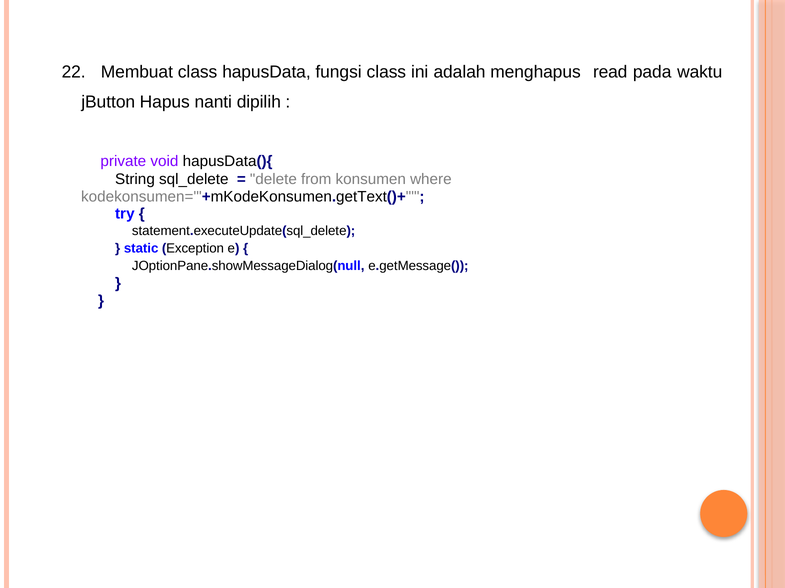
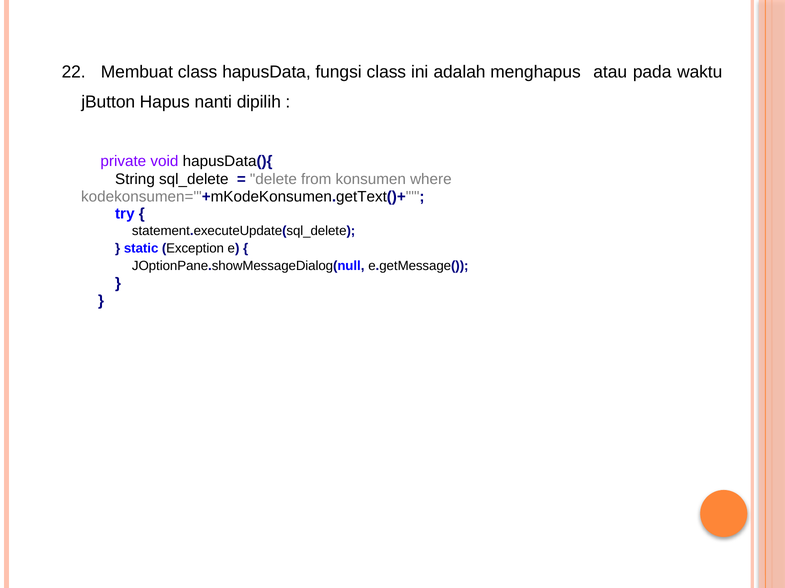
read: read -> atau
